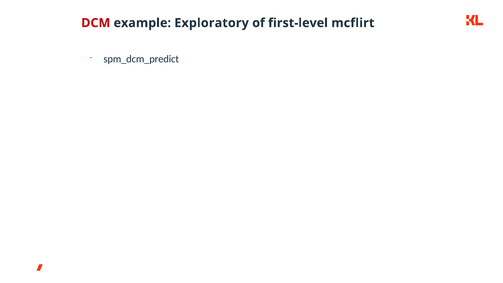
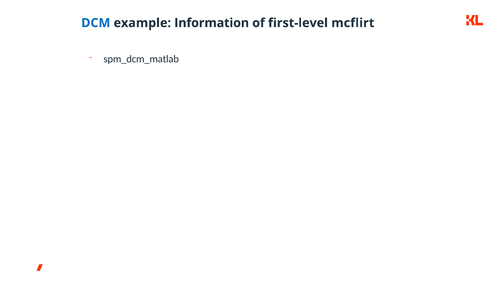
DCM colour: red -> blue
Exploratory: Exploratory -> Information
spm_dcm_predict: spm_dcm_predict -> spm_dcm_matlab
